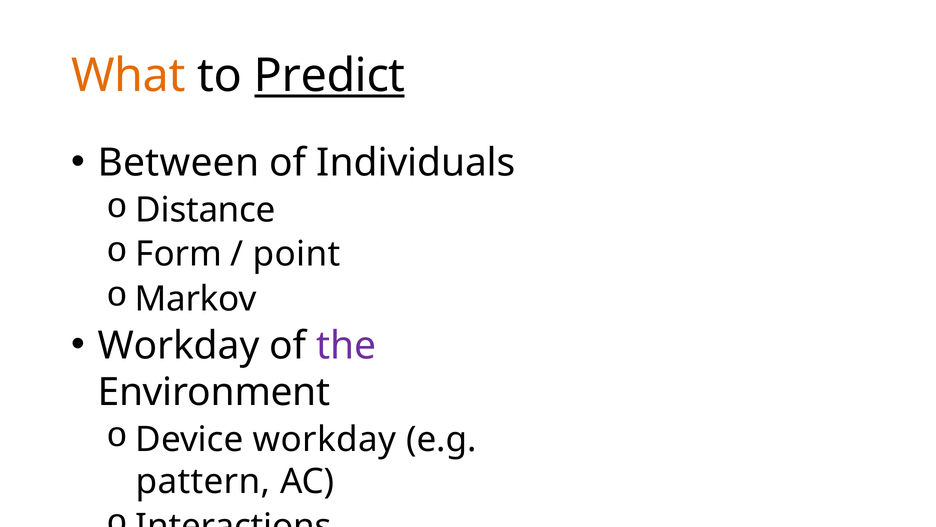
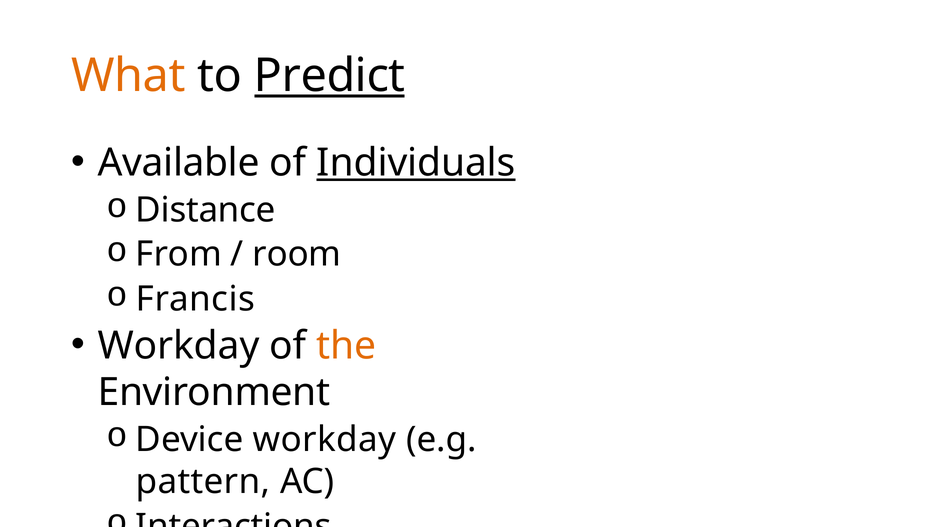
Between: Between -> Available
Individuals underline: none -> present
Form: Form -> From
point: point -> room
Markov: Markov -> Francis
the colour: purple -> orange
